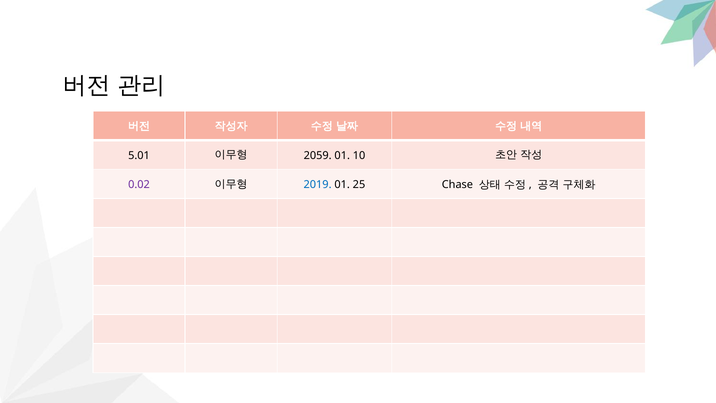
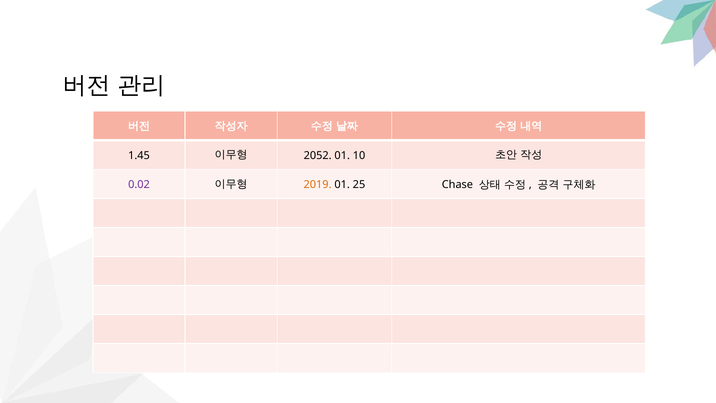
5.01: 5.01 -> 1.45
2059: 2059 -> 2052
2019 colour: blue -> orange
